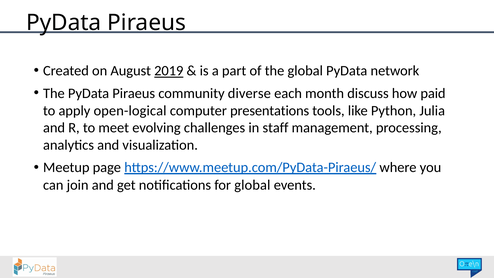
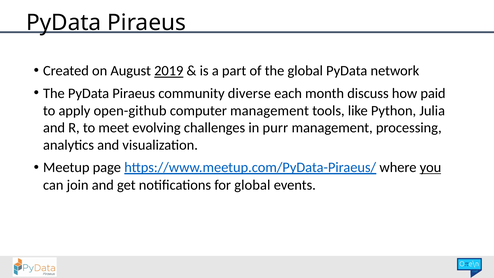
open-logical: open-logical -> open-github
computer presentations: presentations -> management
staff: staff -> purr
you underline: none -> present
